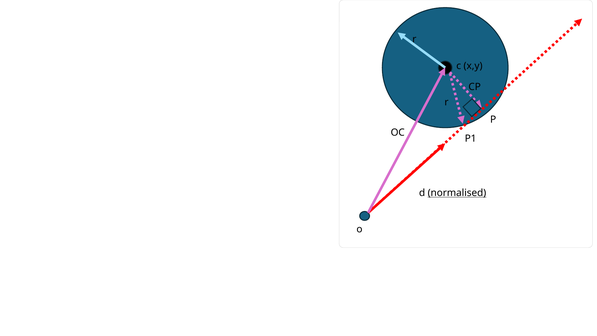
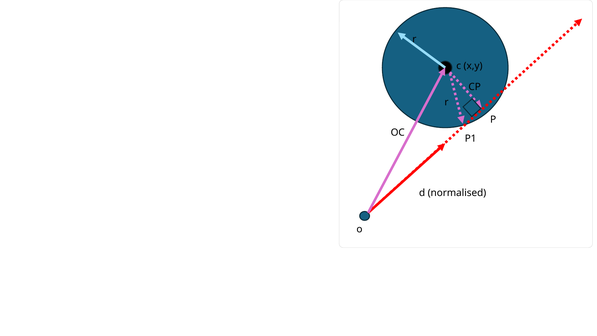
normalised underline: present -> none
